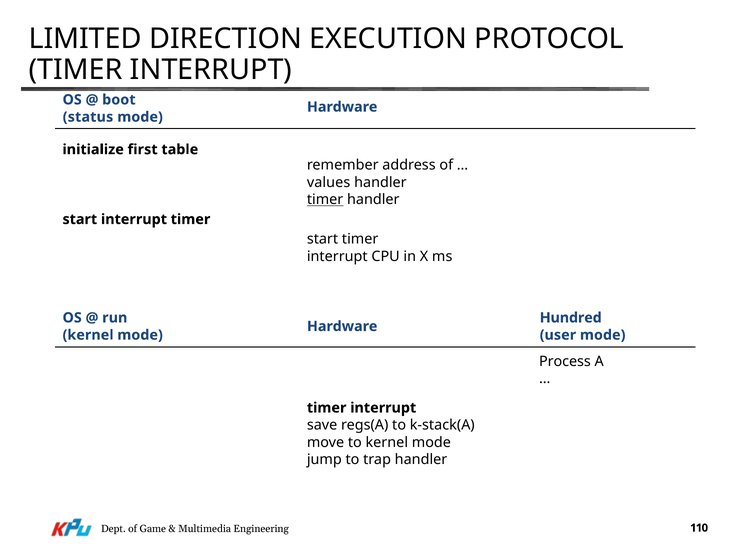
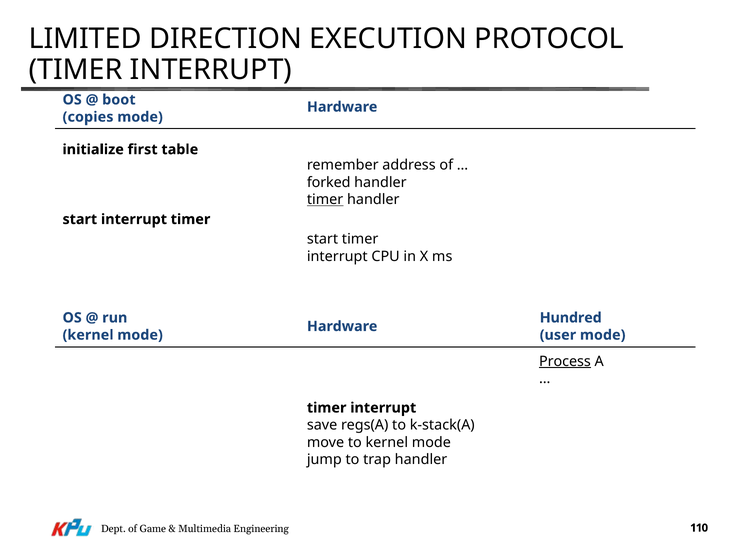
status: status -> copies
values: values -> forked
Process underline: none -> present
